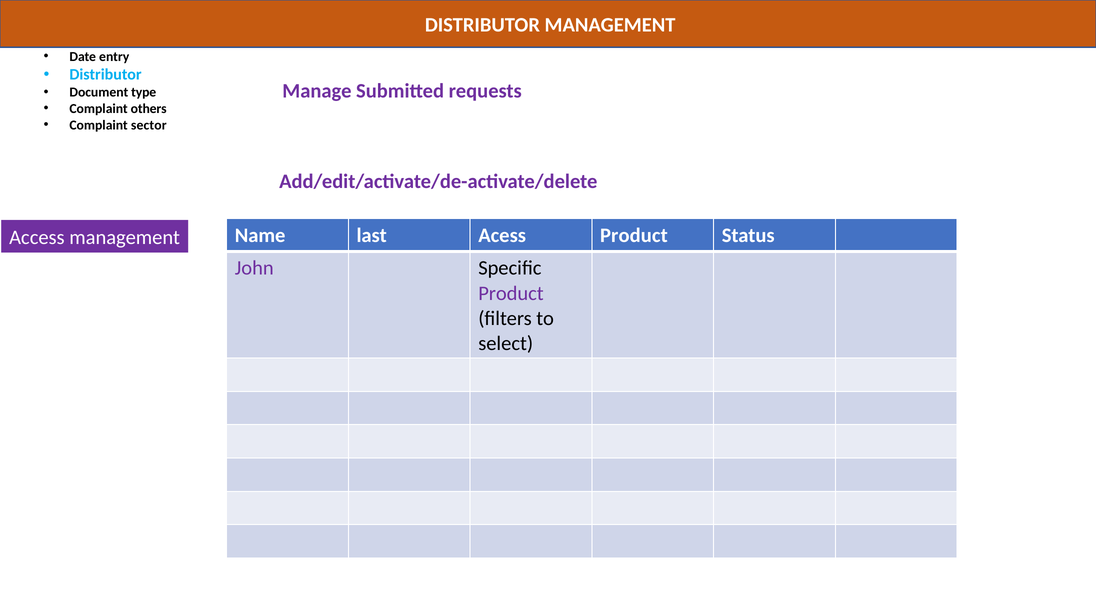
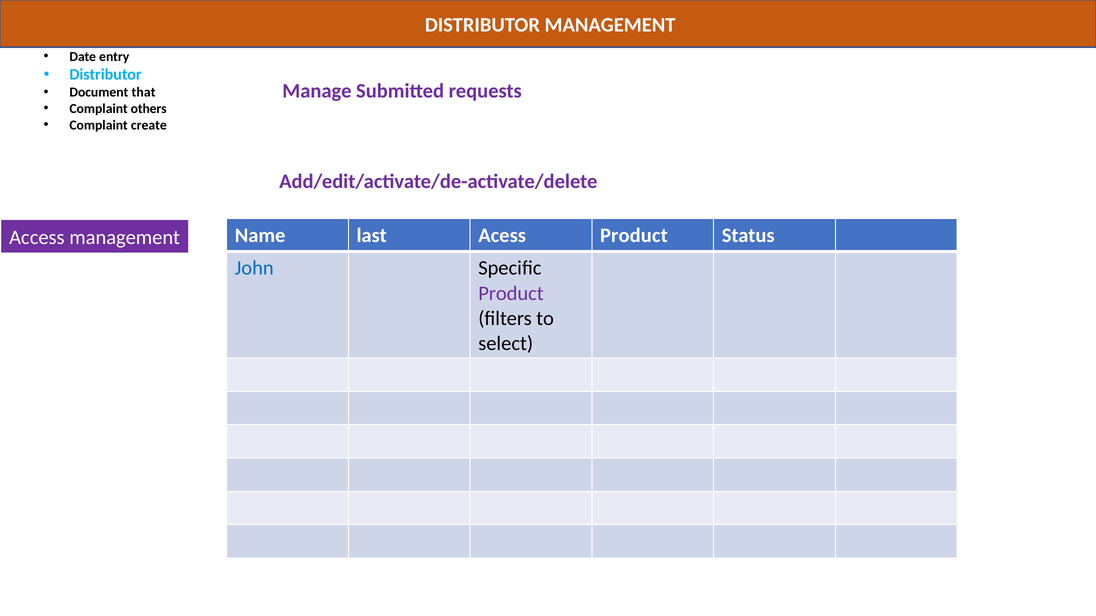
type: type -> that
sector: sector -> create
John colour: purple -> blue
